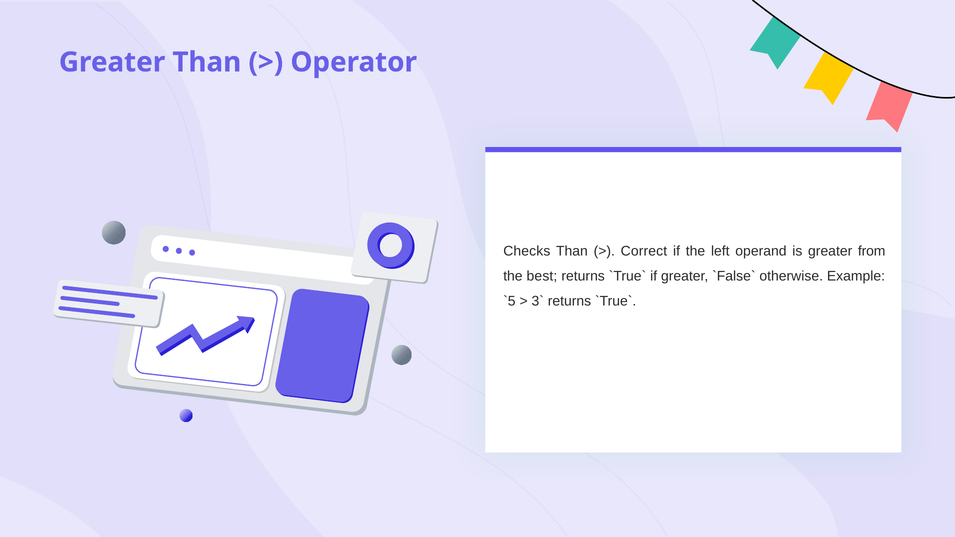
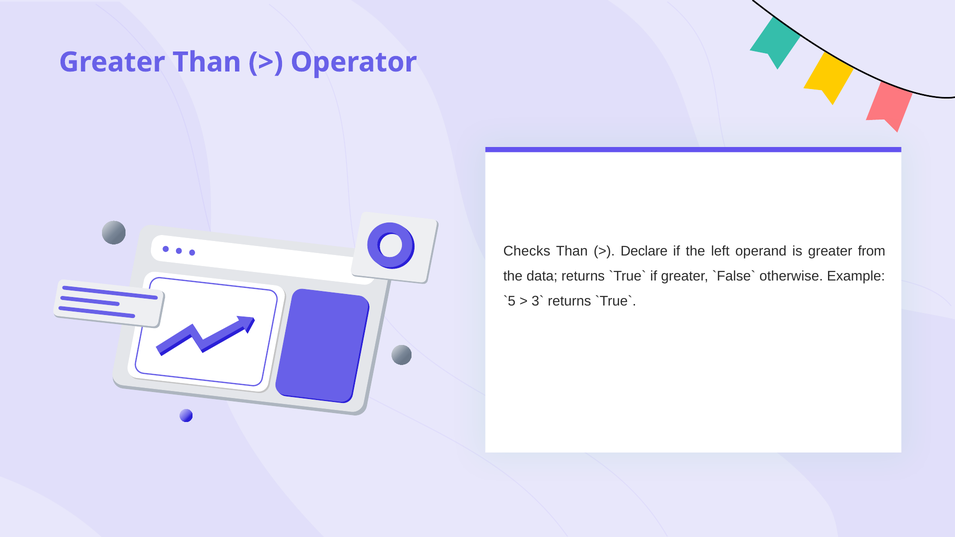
Correct: Correct -> Declare
best: best -> data
